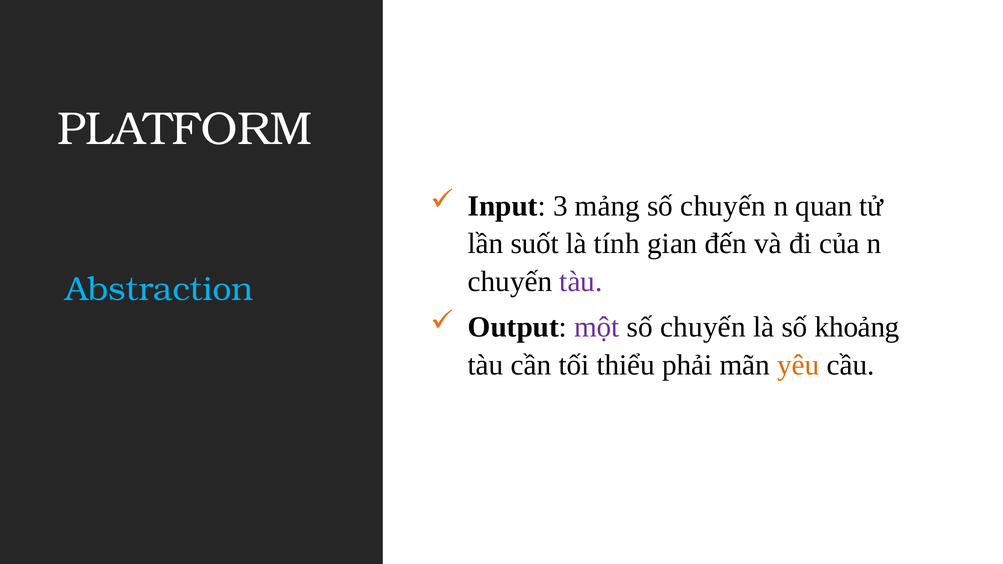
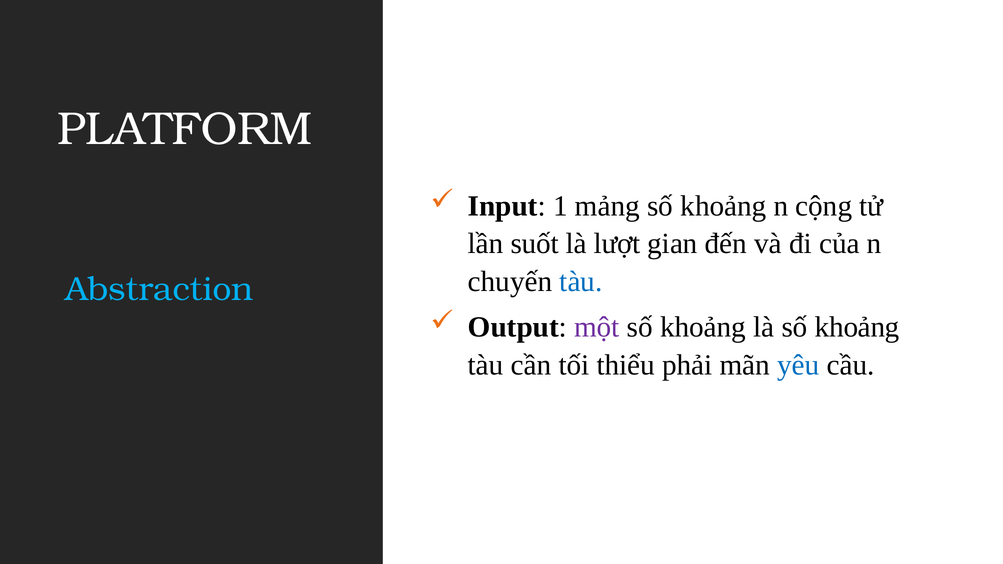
3: 3 -> 1
mảng số chuyến: chuyến -> khoảng
quan: quan -> cộng
tính: tính -> lượt
tàu at (581, 281) colour: purple -> blue
chuyến at (703, 327): chuyến -> khoảng
yêu colour: orange -> blue
